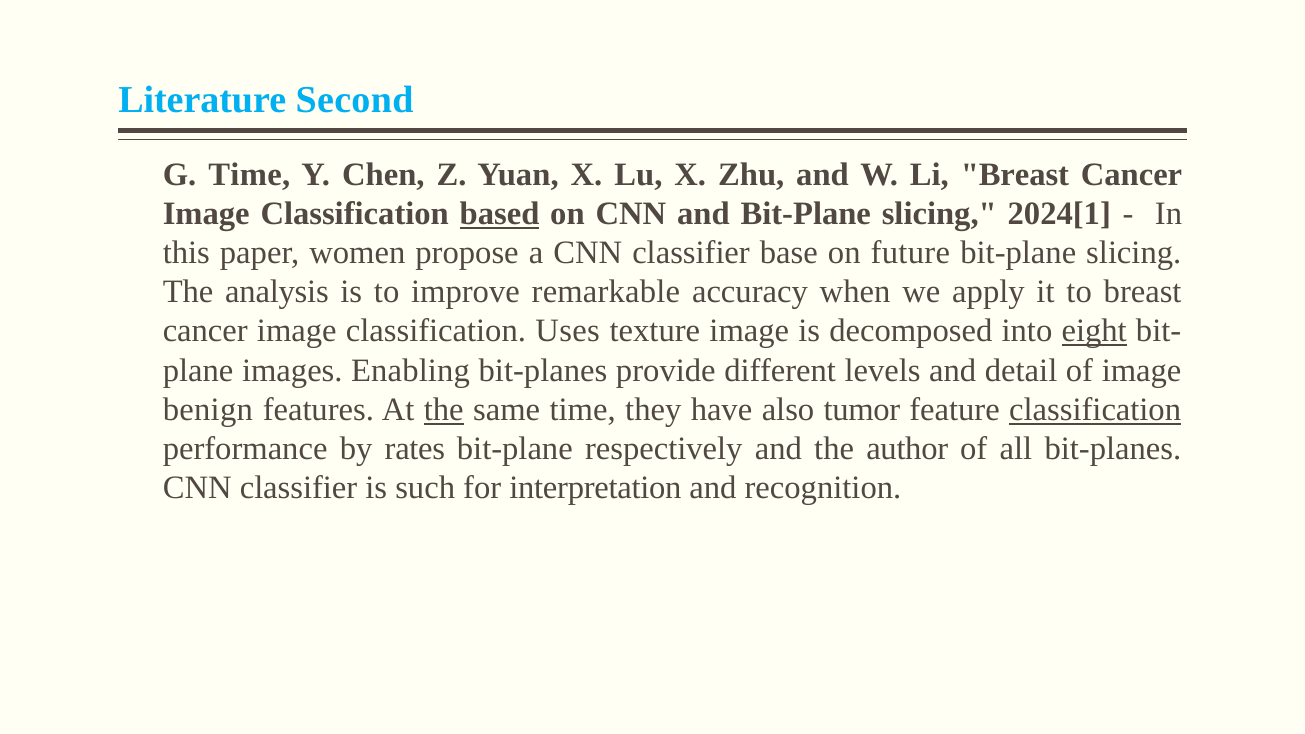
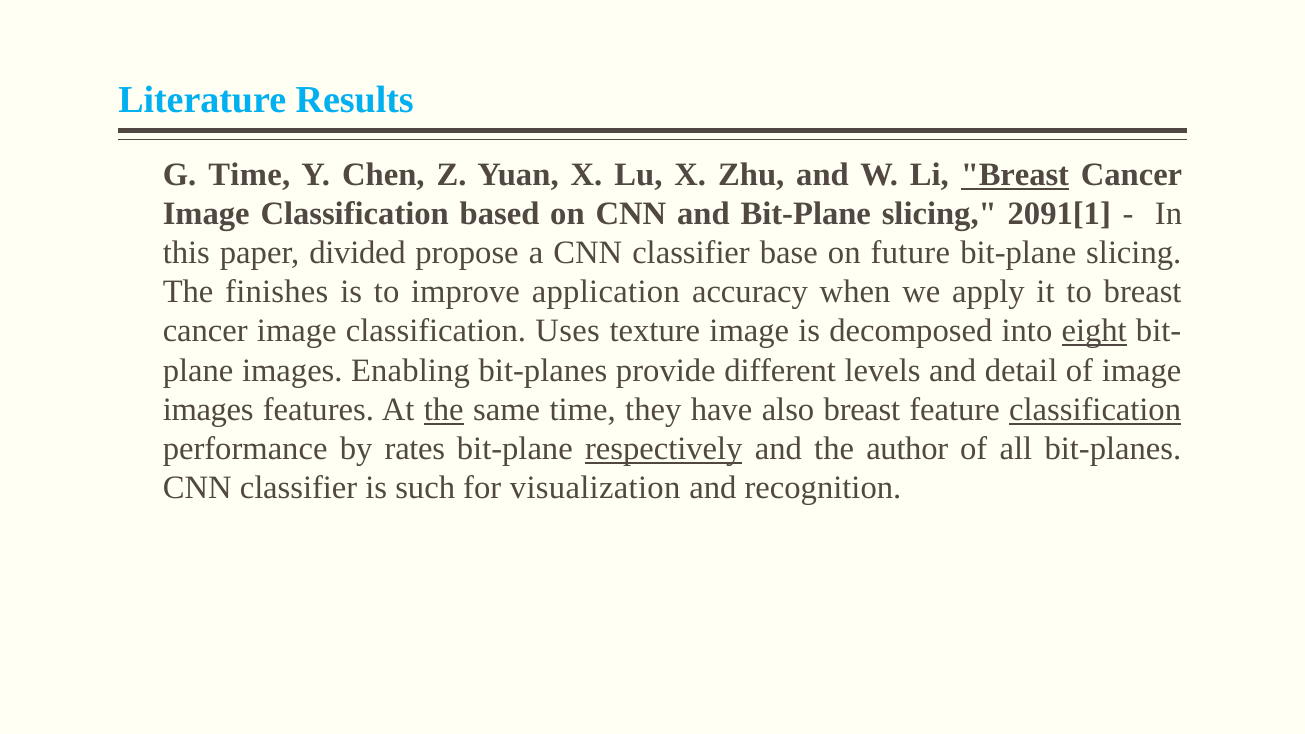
Second: Second -> Results
Breast at (1015, 175) underline: none -> present
based underline: present -> none
2024[1: 2024[1 -> 2091[1
women: women -> divided
analysis: analysis -> finishes
remarkable: remarkable -> application
benign at (208, 410): benign -> images
also tumor: tumor -> breast
respectively underline: none -> present
interpretation: interpretation -> visualization
